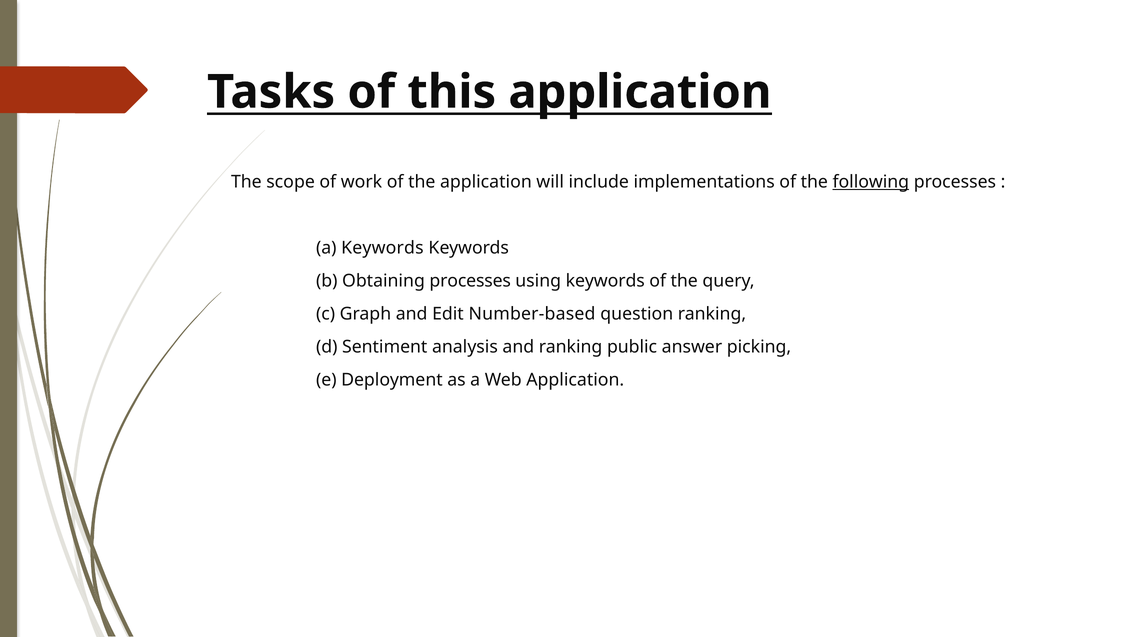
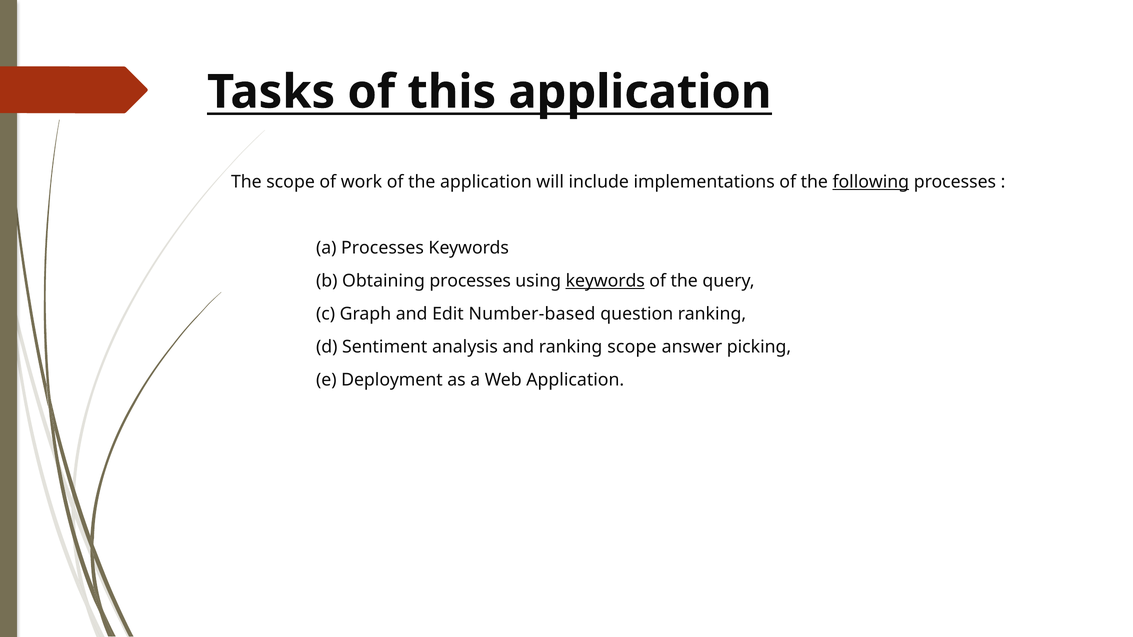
a Keywords: Keywords -> Processes
keywords at (605, 281) underline: none -> present
ranking public: public -> scope
